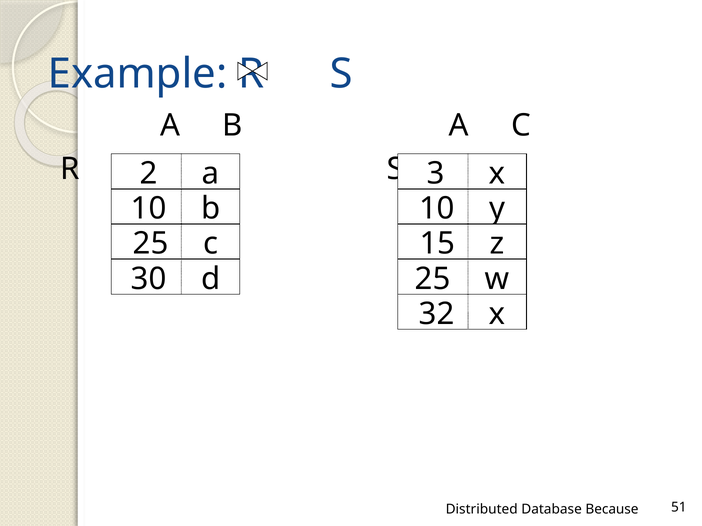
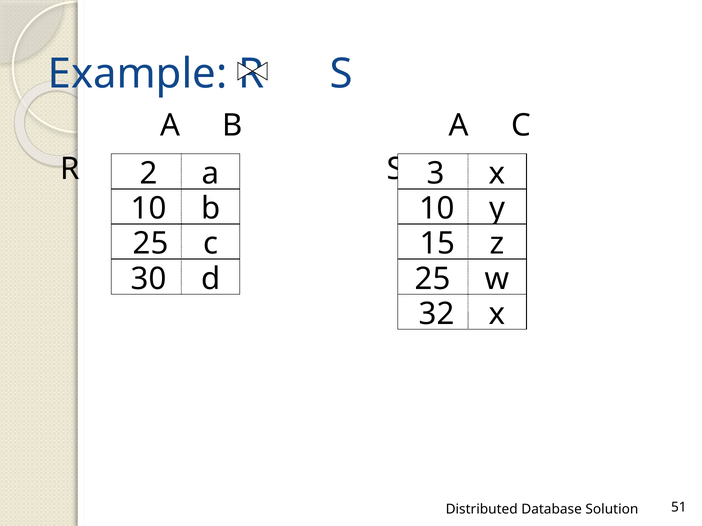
Because: Because -> Solution
